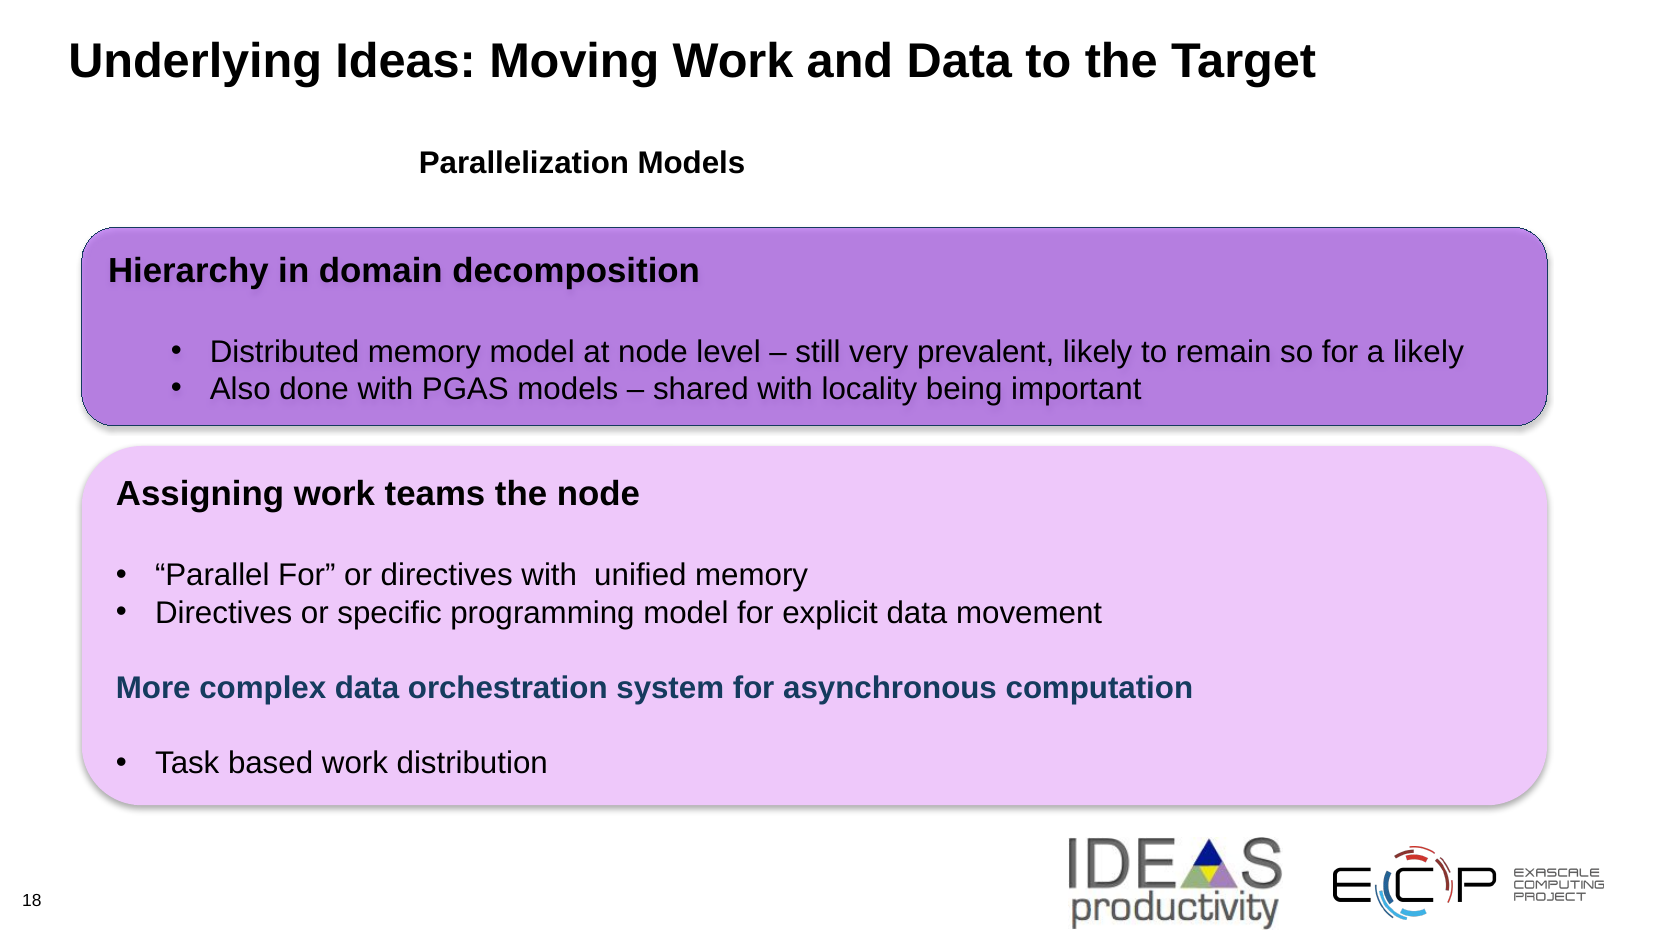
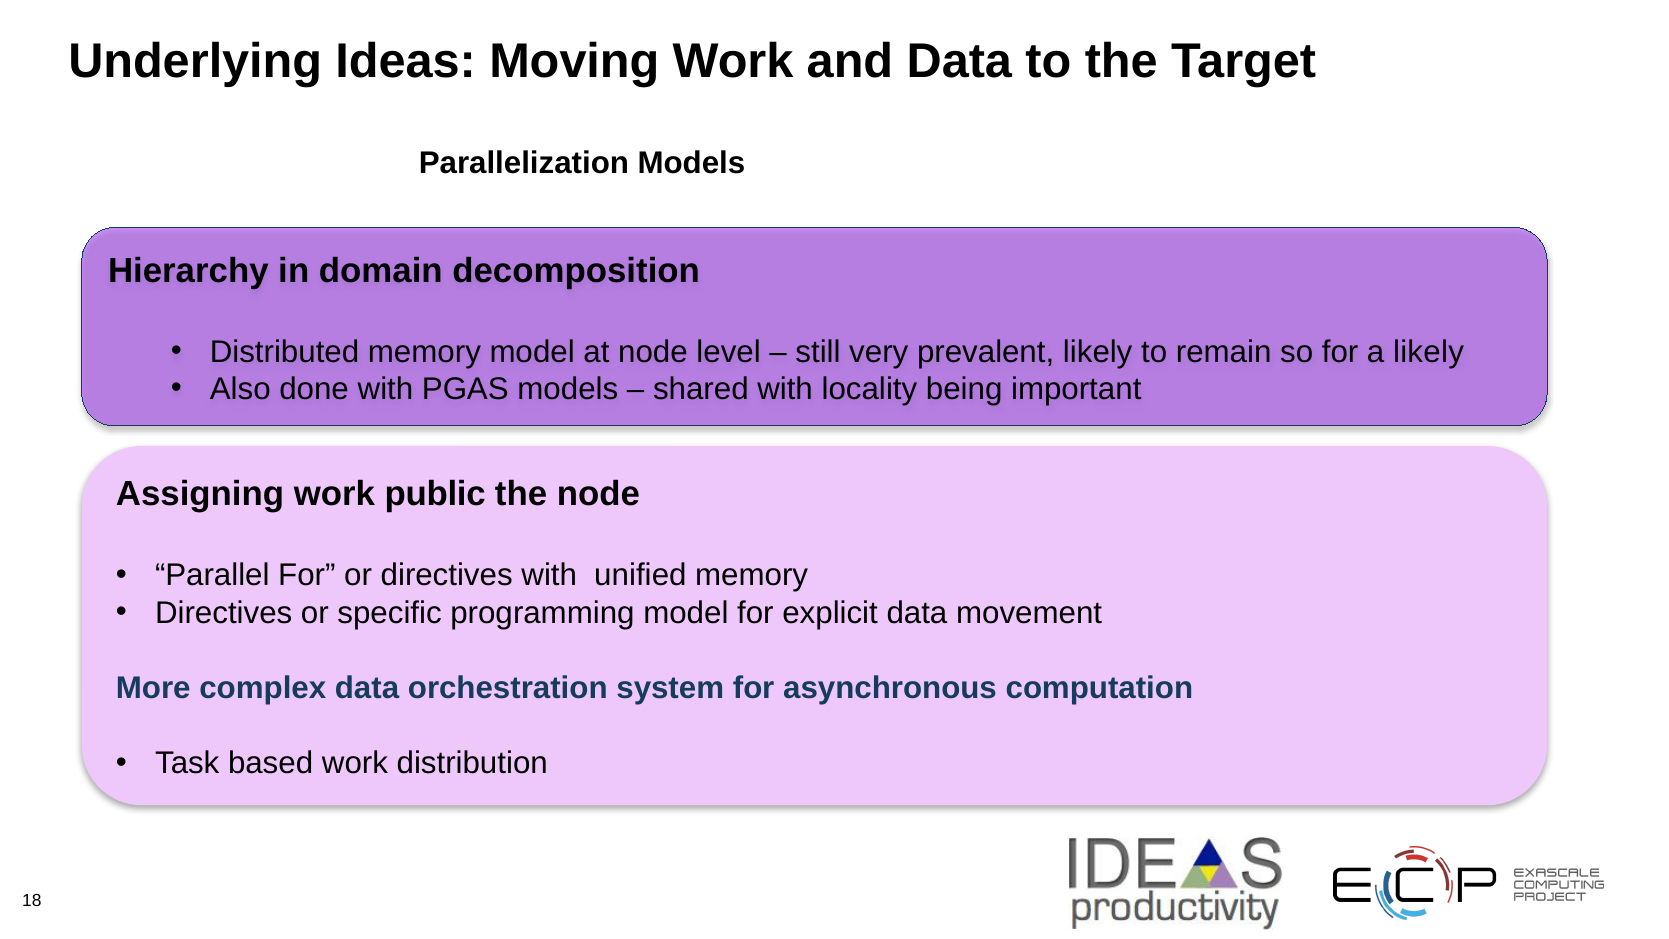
teams: teams -> public
